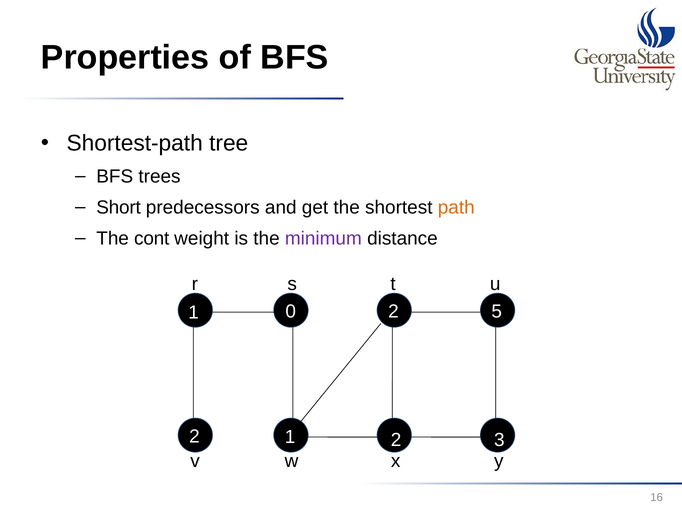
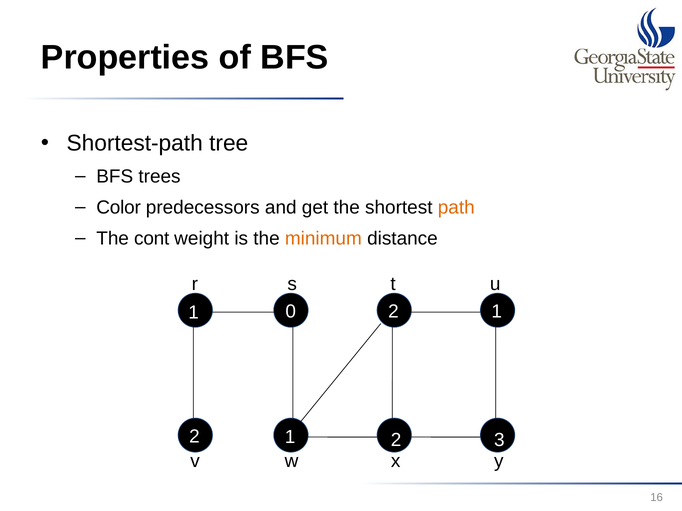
Short: Short -> Color
minimum colour: purple -> orange
1 5: 5 -> 1
